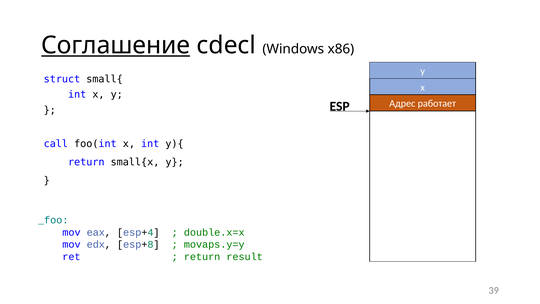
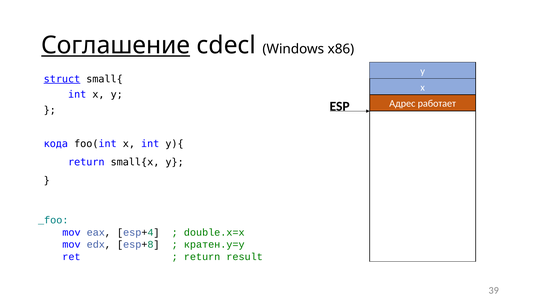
struct underline: none -> present
call: call -> кода
movaps.y=y: movaps.y=y -> кратен.y=y
